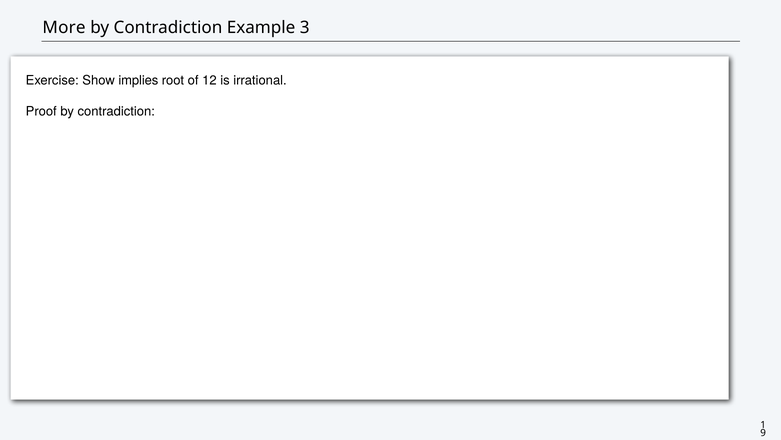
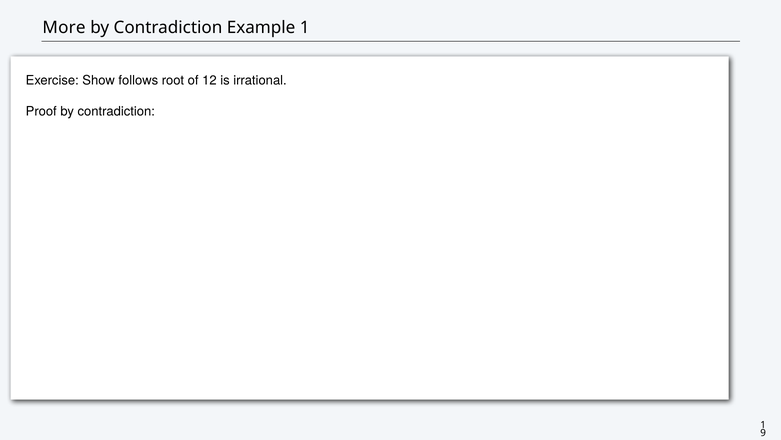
Example 3: 3 -> 1
implies: implies -> follows
